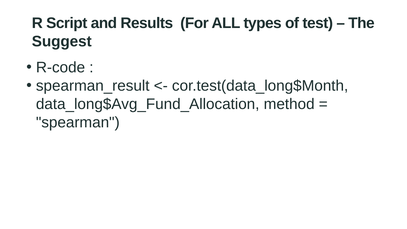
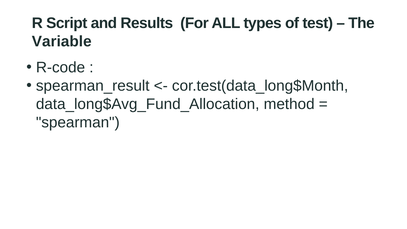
Suggest: Suggest -> Variable
